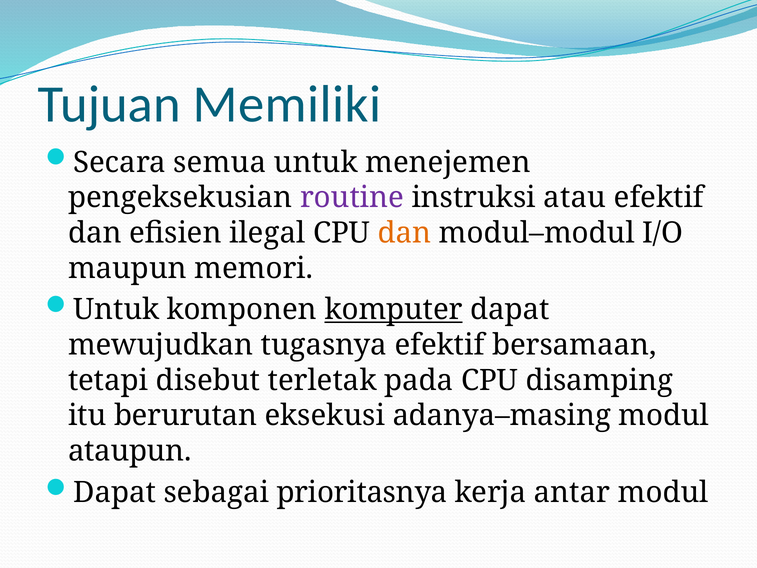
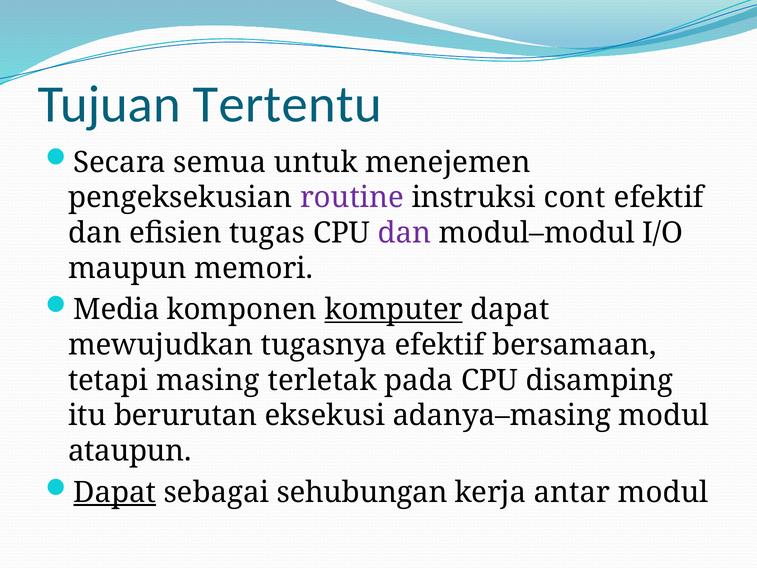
Memiliki: Memiliki -> Tertentu
atau: atau -> cont
ilegal: ilegal -> tugas
dan at (404, 233) colour: orange -> purple
Untuk at (116, 310): Untuk -> Media
disebut: disebut -> masing
Dapat at (115, 492) underline: none -> present
prioritasnya: prioritasnya -> sehubungan
